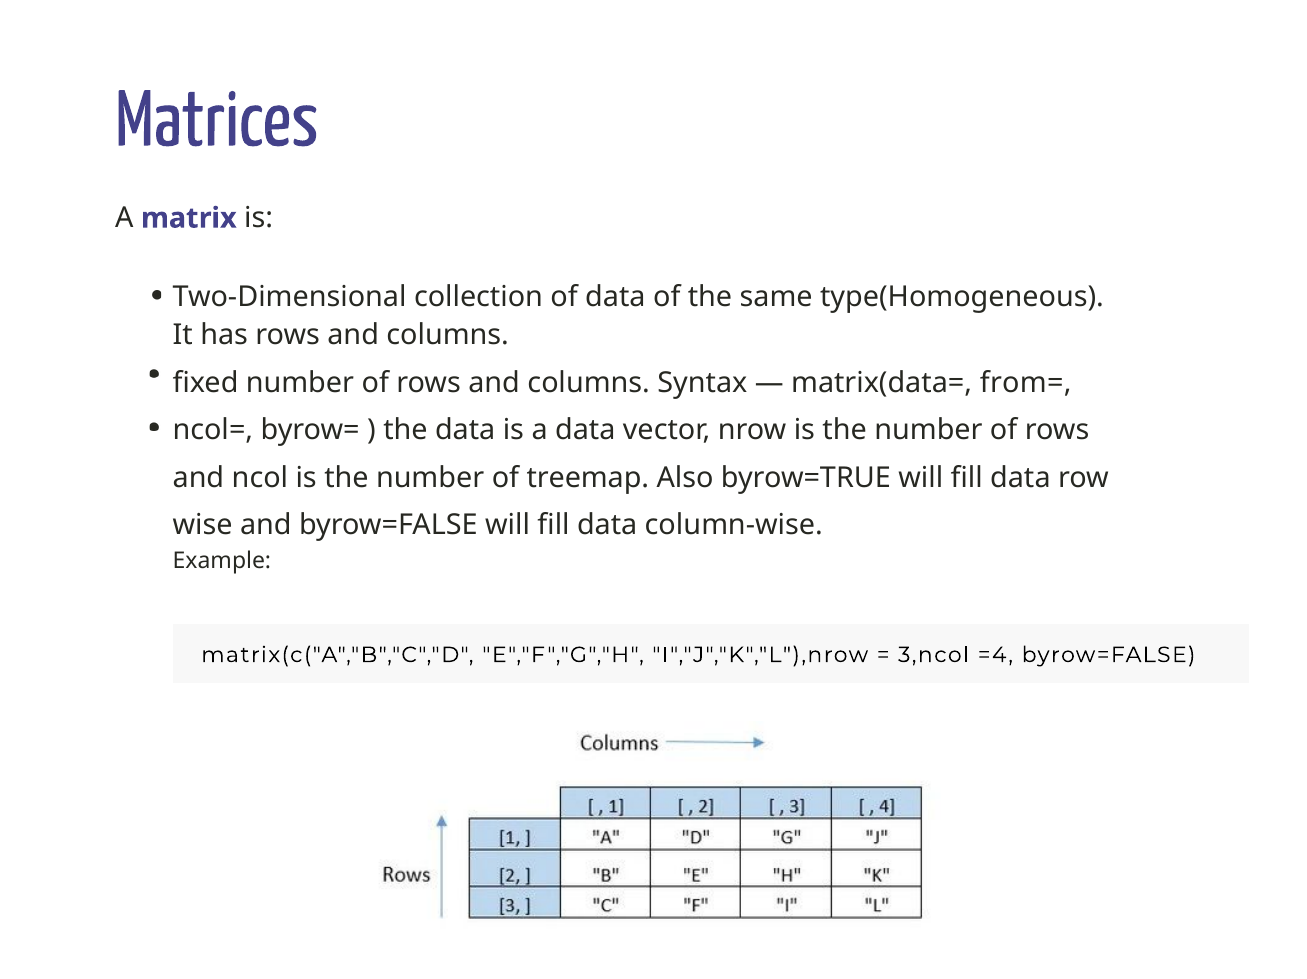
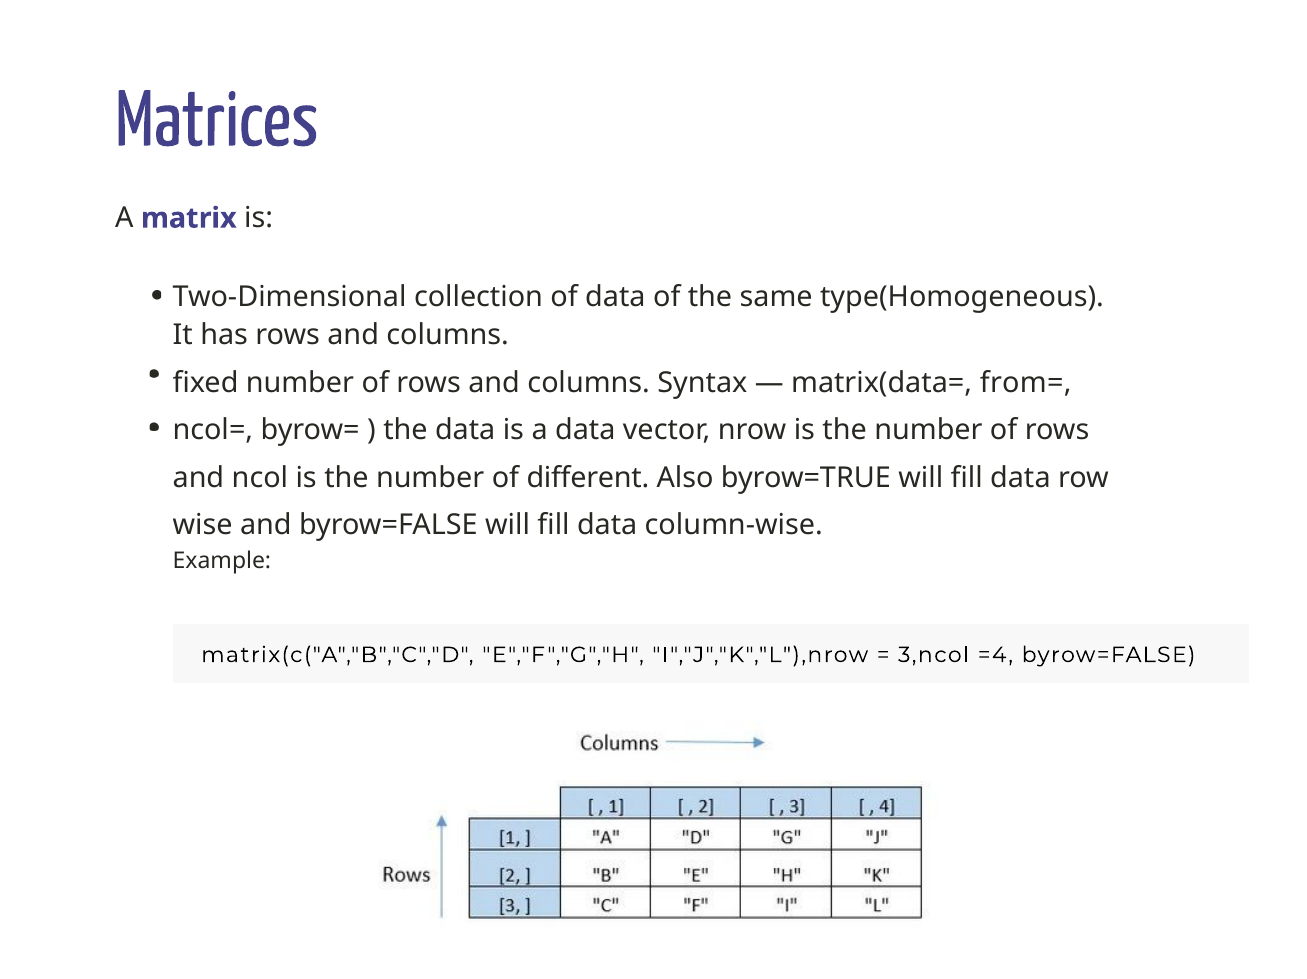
treemap: treemap -> different
